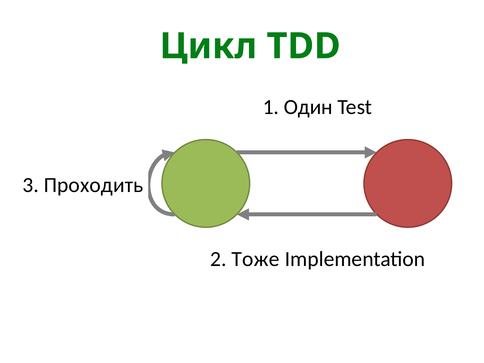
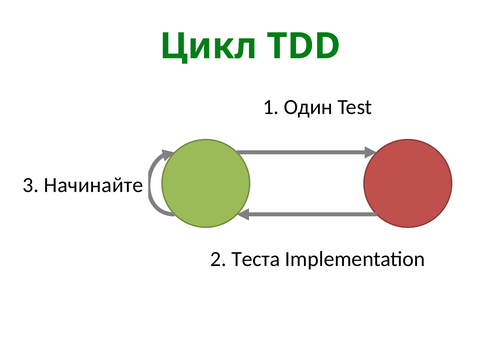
Проходить: Проходить -> Начинайте
Тоже: Тоже -> Теста
